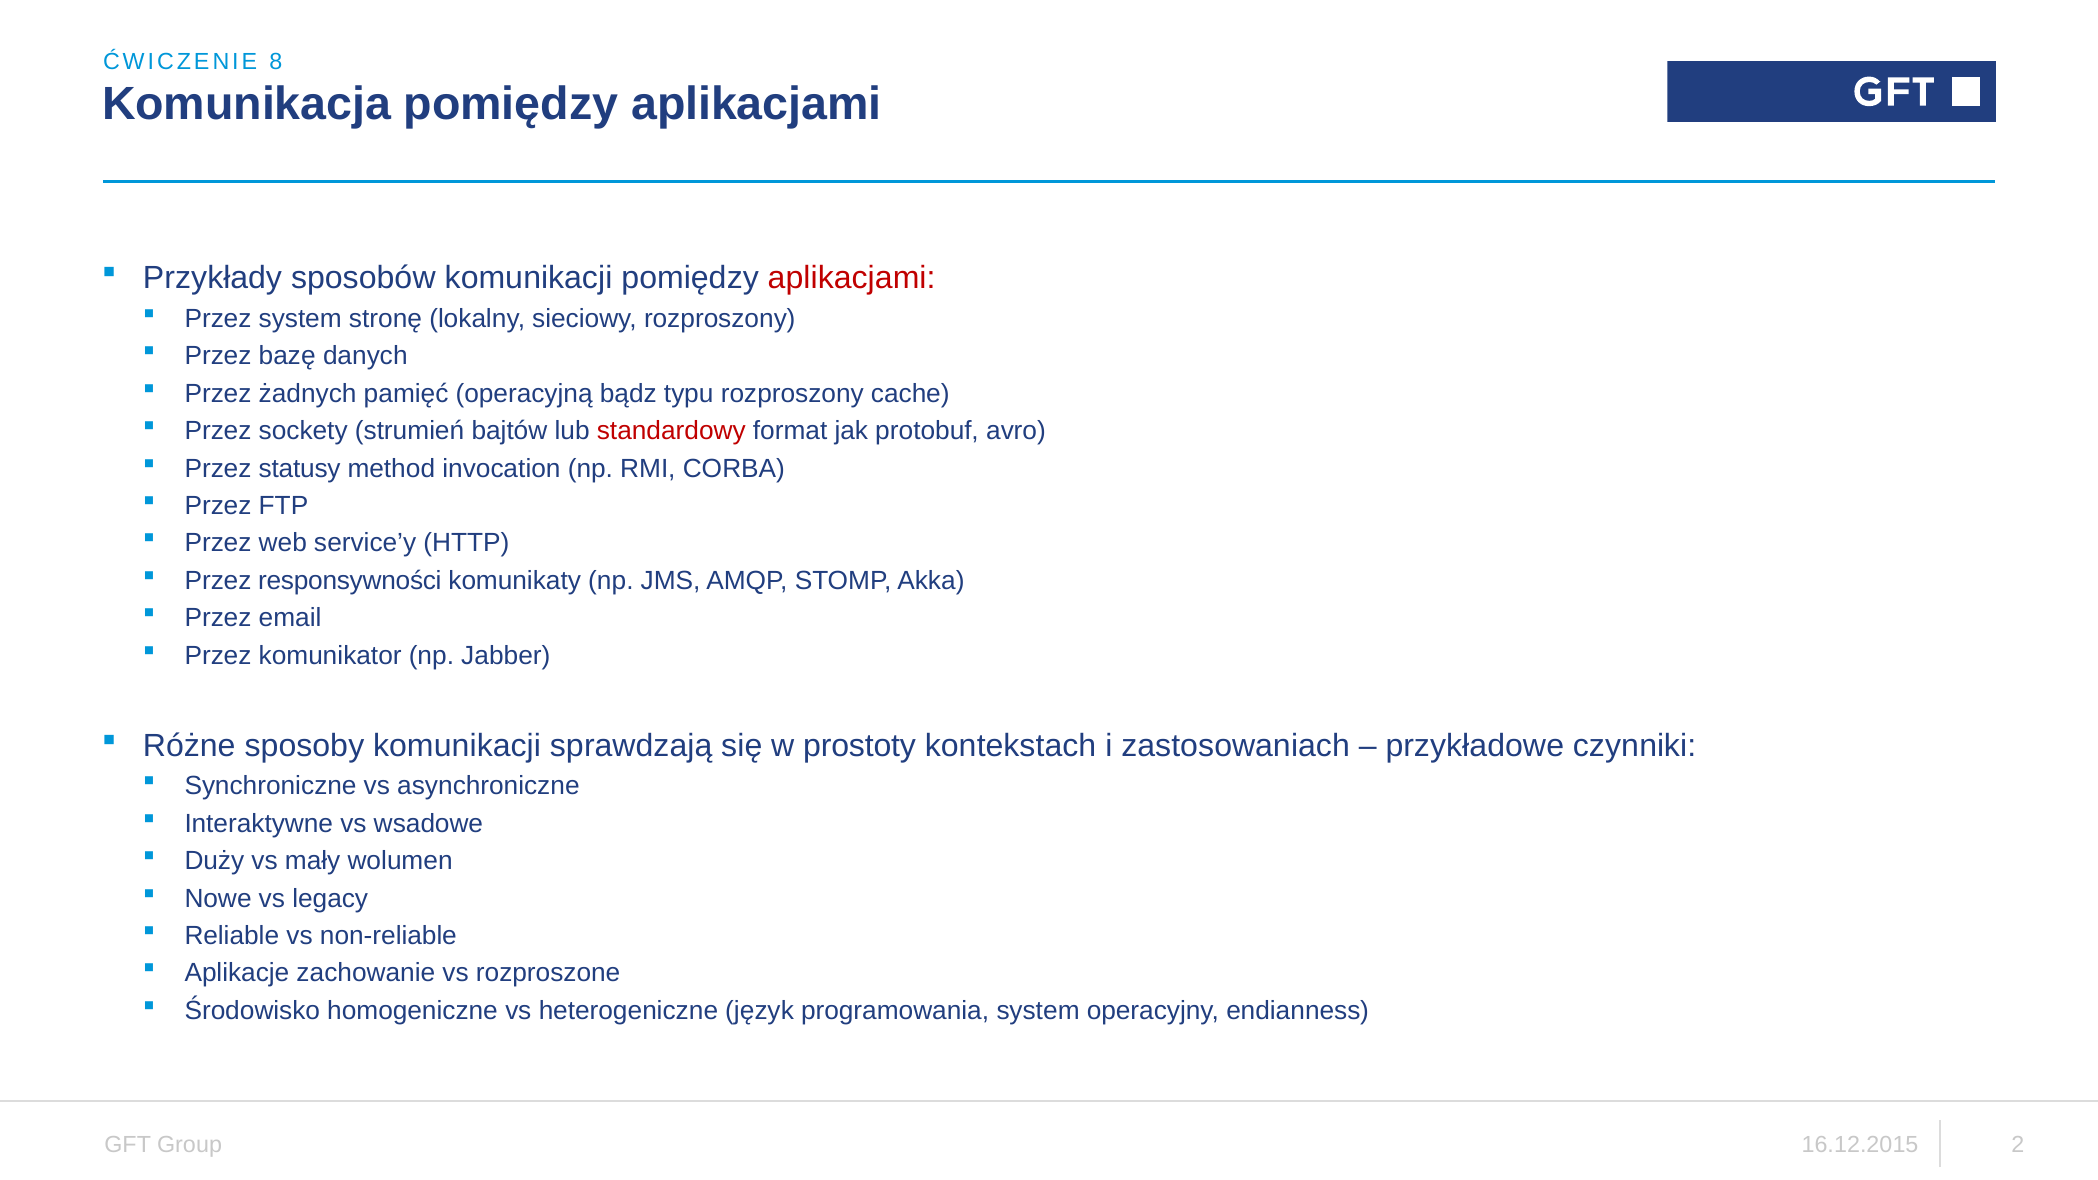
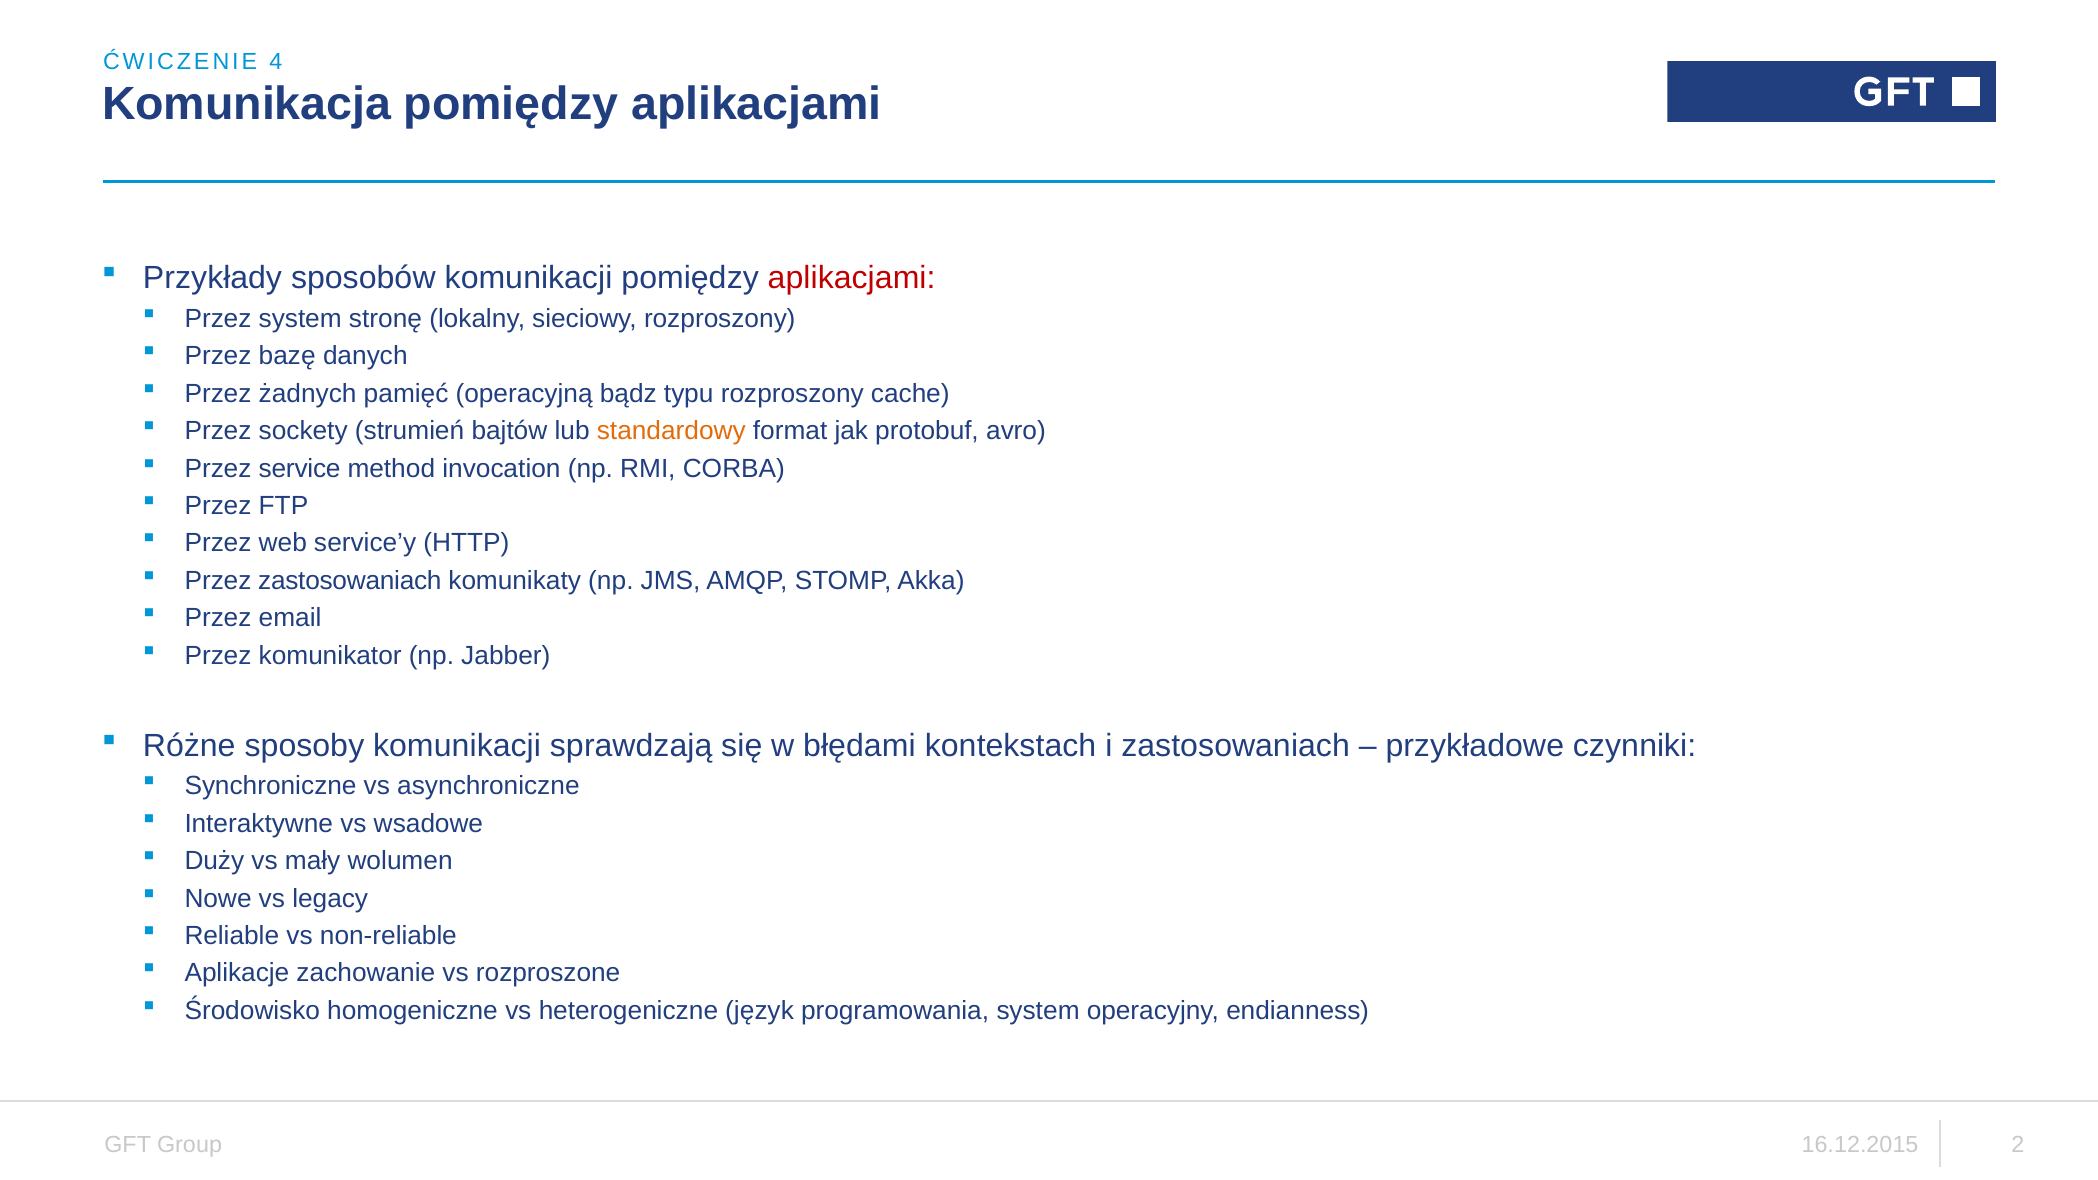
8: 8 -> 4
standardowy colour: red -> orange
statusy: statusy -> service
Przez responsywności: responsywności -> zastosowaniach
prostoty: prostoty -> błędami
